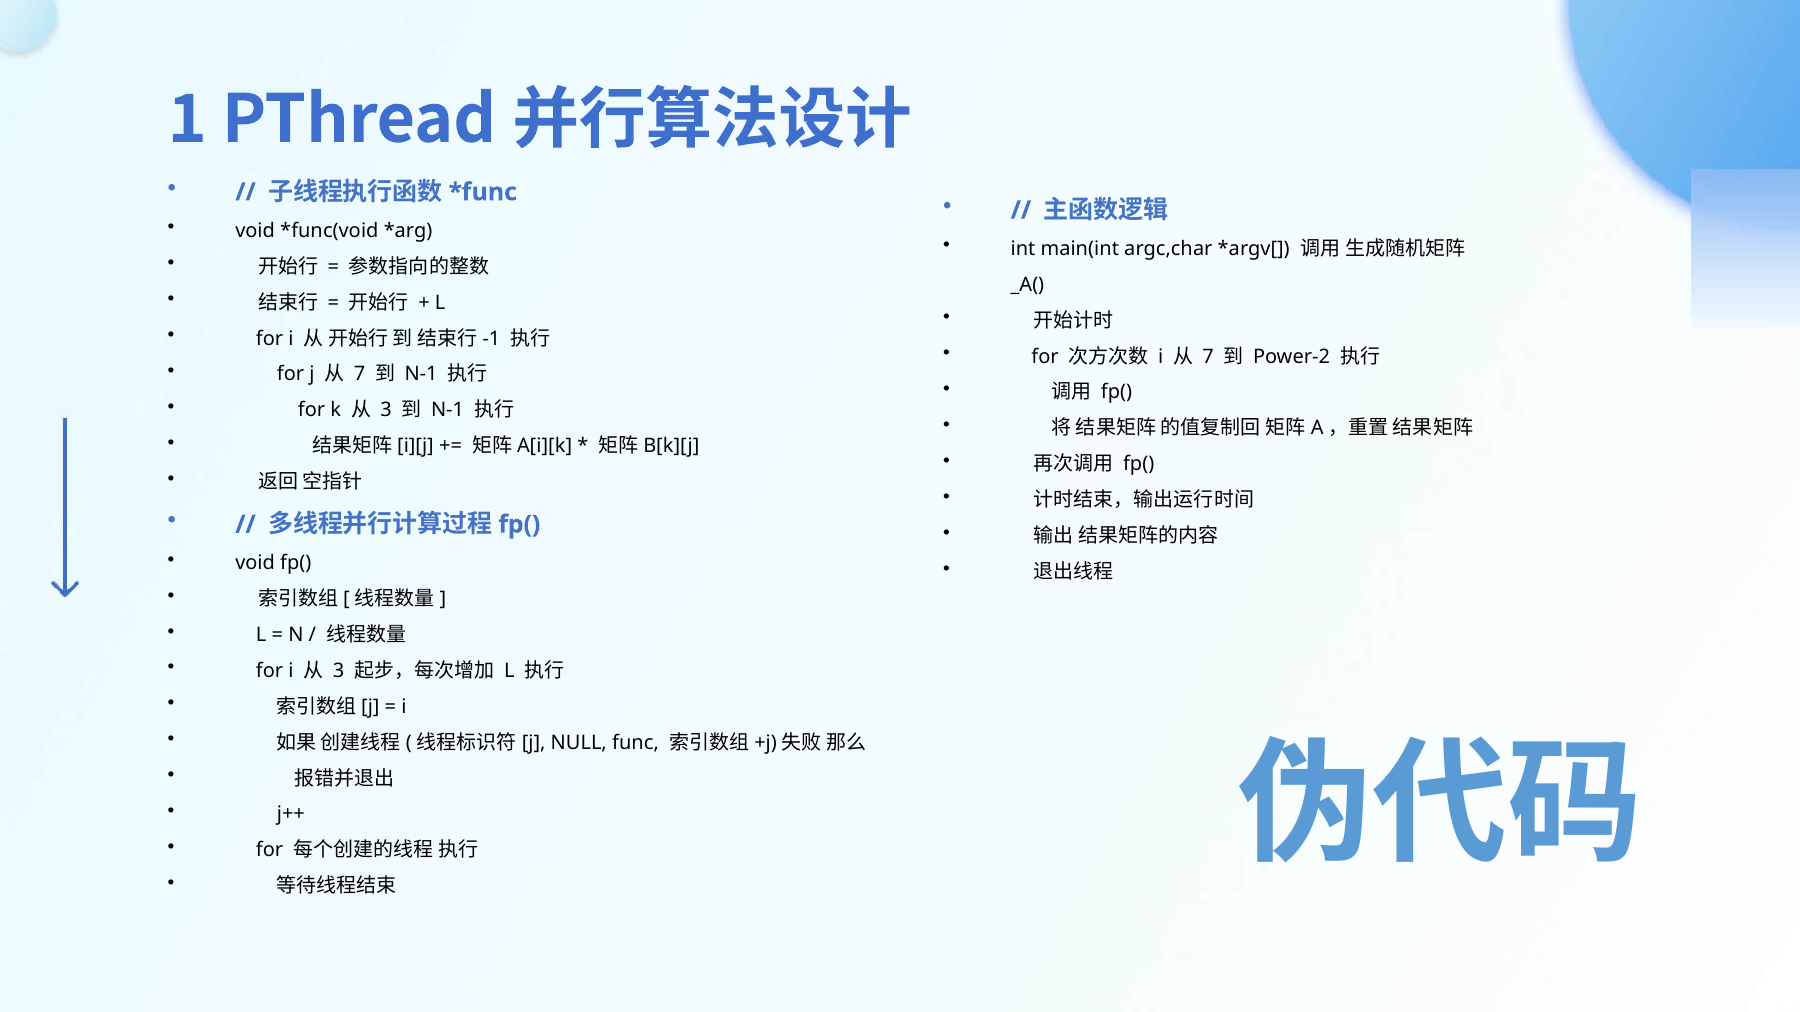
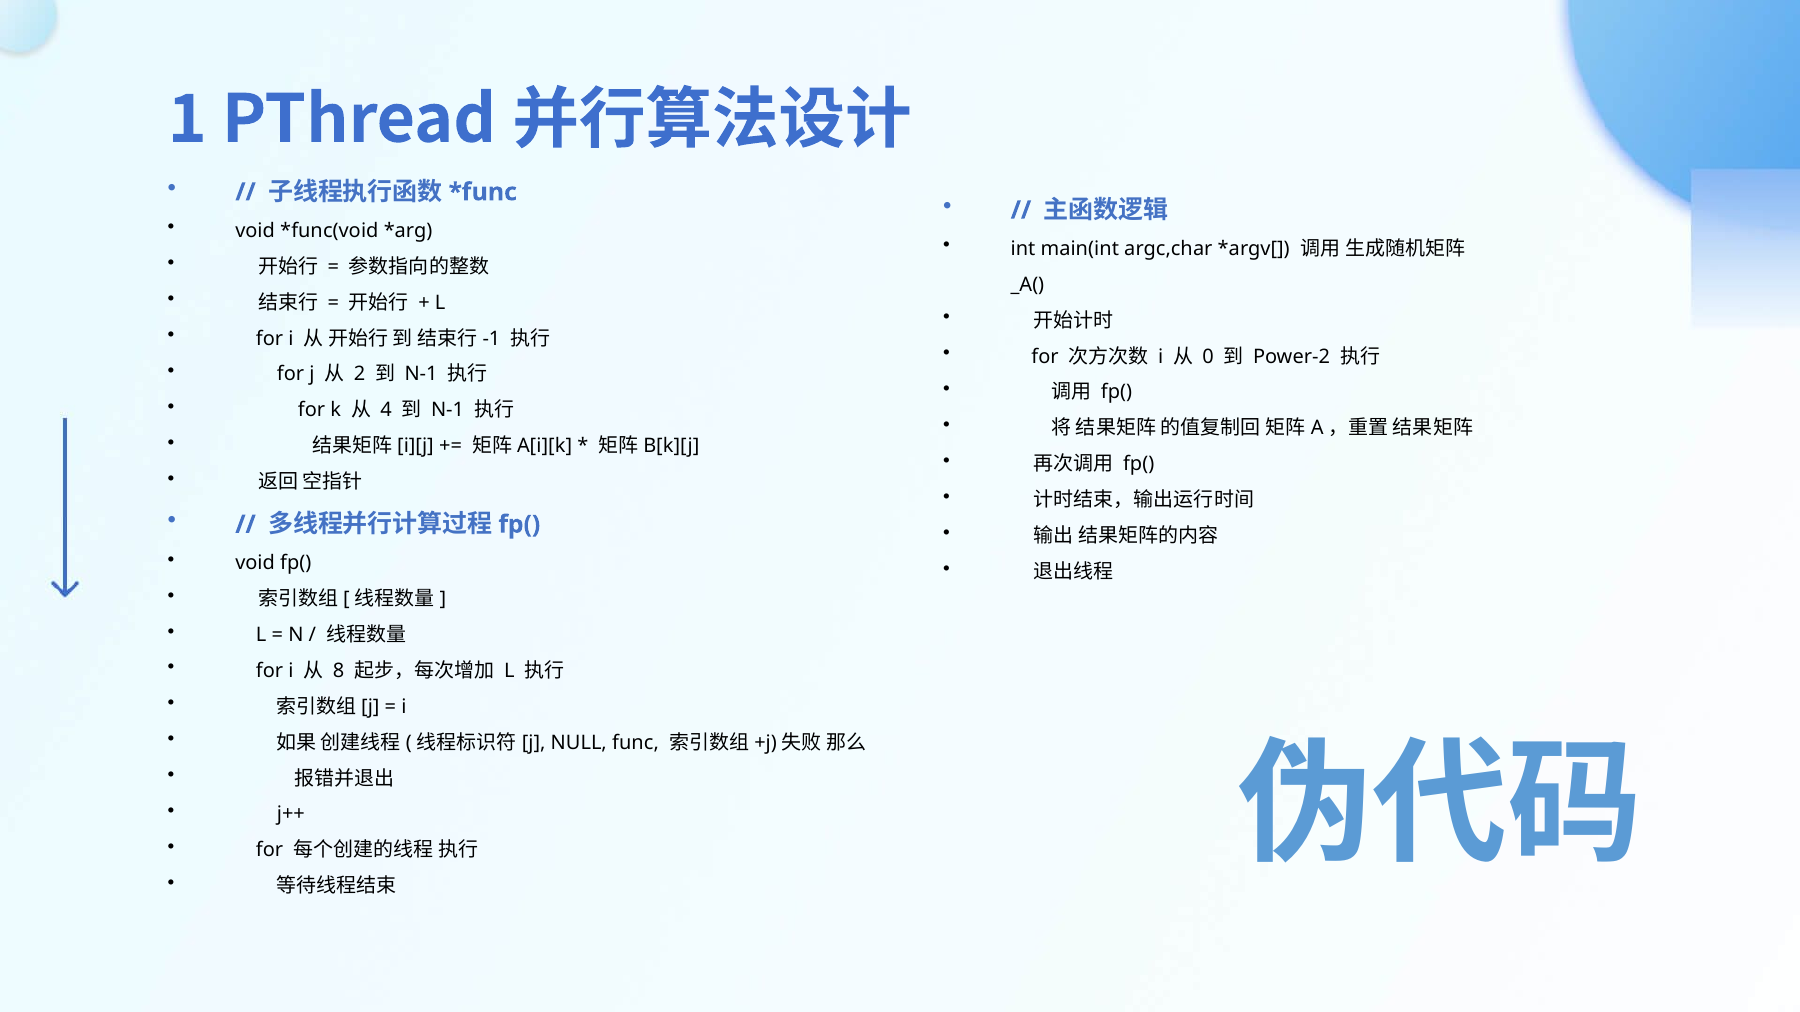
7 at (1208, 357): 7 -> 0
7 at (360, 375): 7 -> 2
3 at (386, 410): 3 -> 4
3 at (339, 671): 3 -> 8
